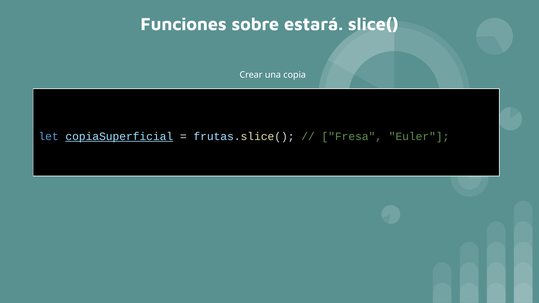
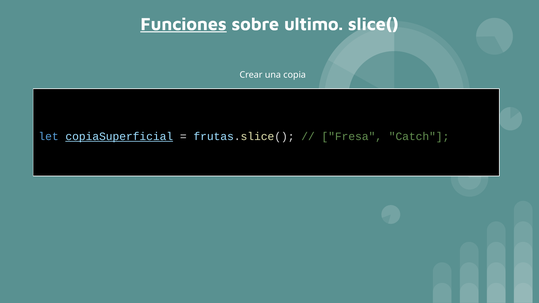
Funciones underline: none -> present
estará: estará -> ultimo
Euler: Euler -> Catch
